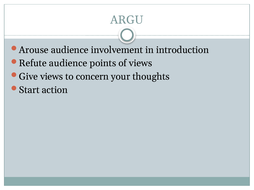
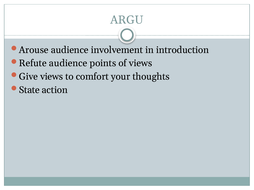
concern: concern -> comfort
Start: Start -> State
